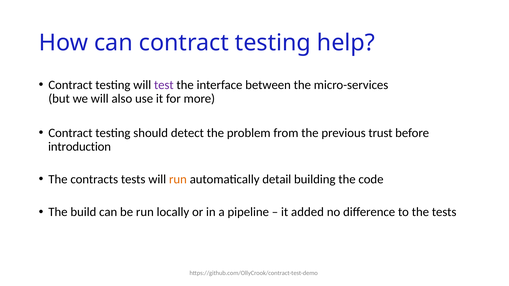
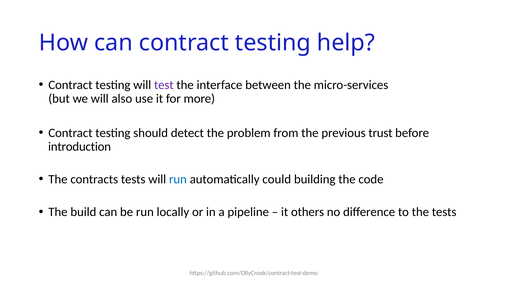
run at (178, 179) colour: orange -> blue
detail: detail -> could
added: added -> others
